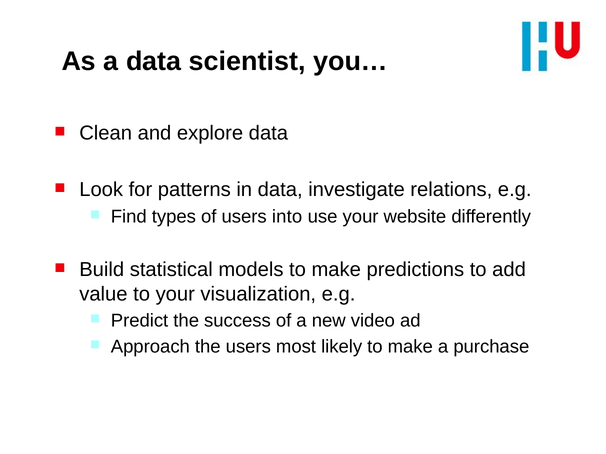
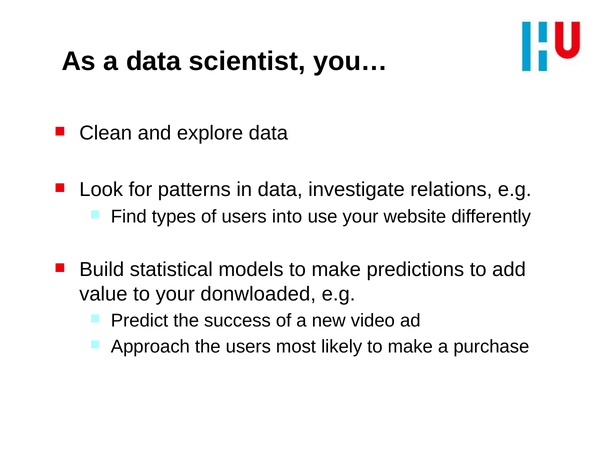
visualization: visualization -> donwloaded
